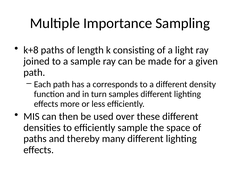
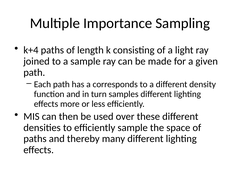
k+8: k+8 -> k+4
